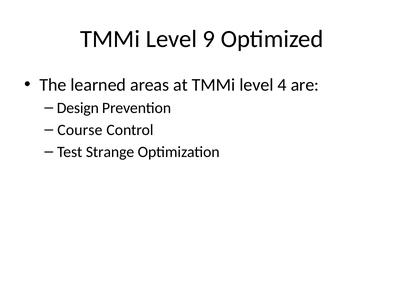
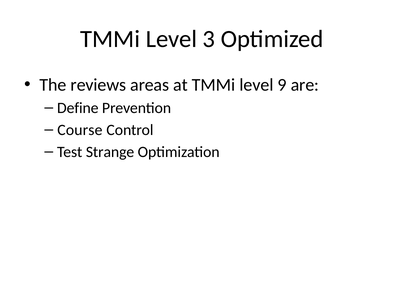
9: 9 -> 3
learned: learned -> reviews
4: 4 -> 9
Design: Design -> Define
